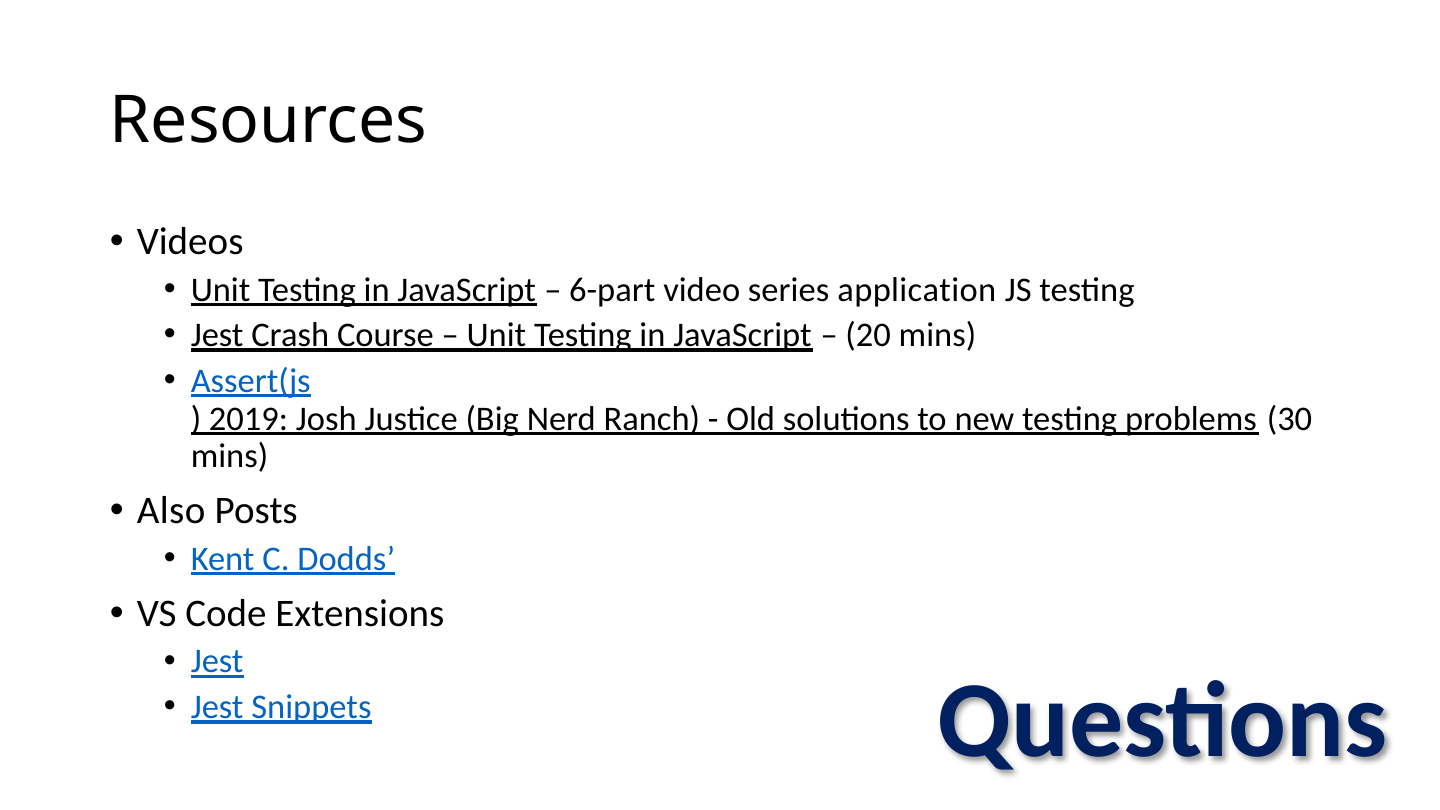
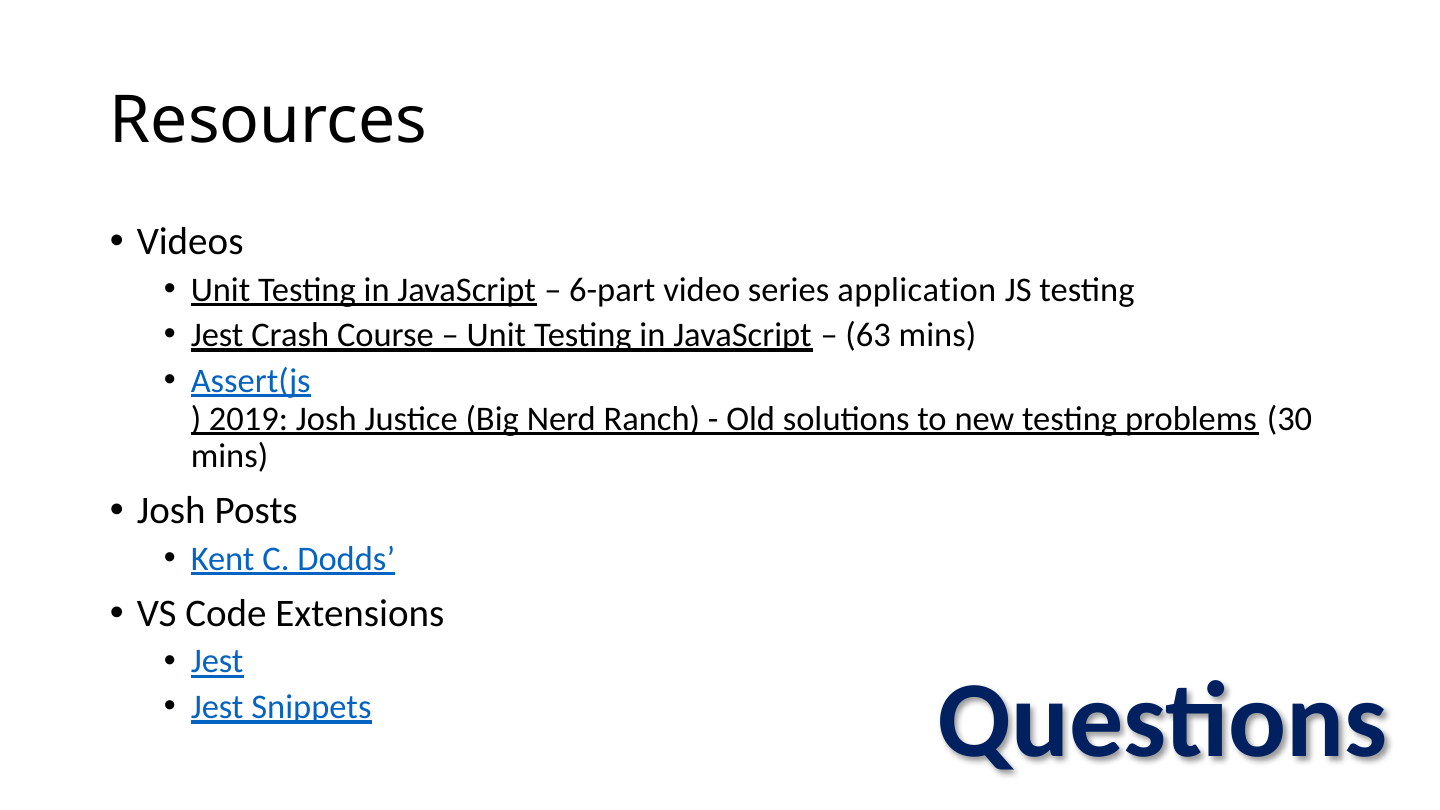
20: 20 -> 63
Also at (171, 511): Also -> Josh
